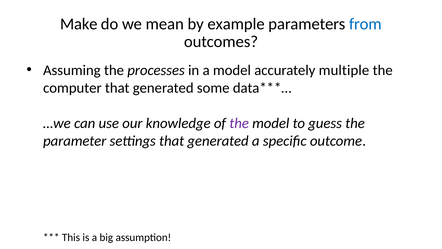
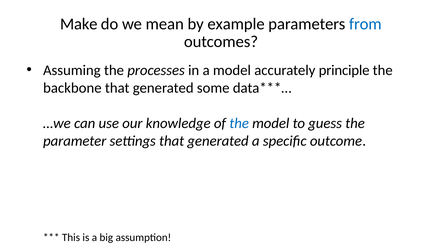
multiple: multiple -> principle
computer: computer -> backbone
the at (239, 123) colour: purple -> blue
